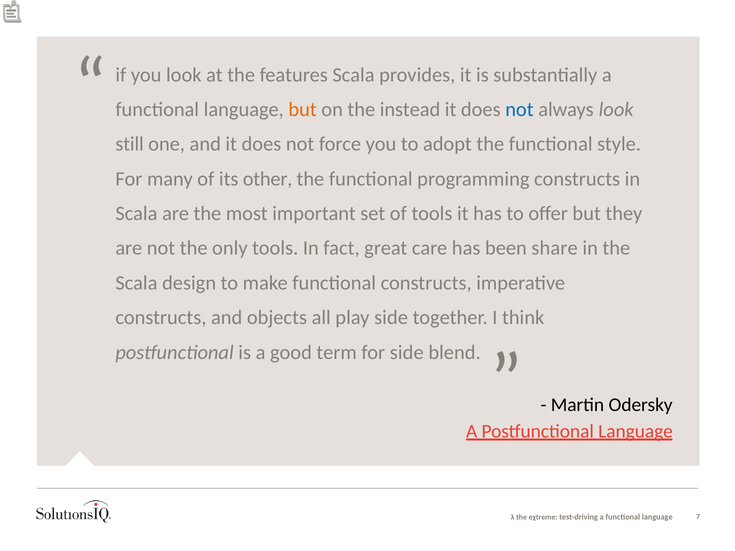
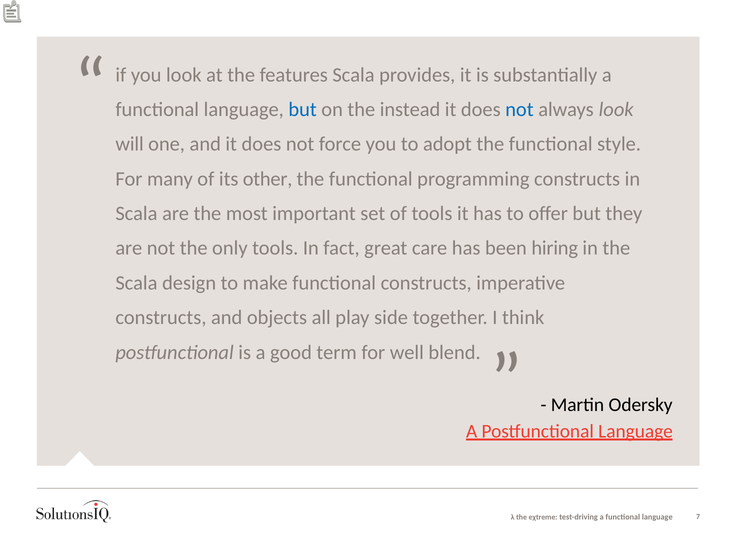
but at (303, 110) colour: orange -> blue
still: still -> will
share: share -> hiring
for side: side -> well
